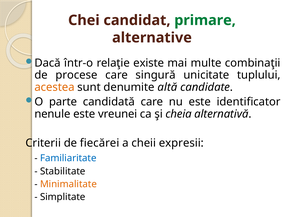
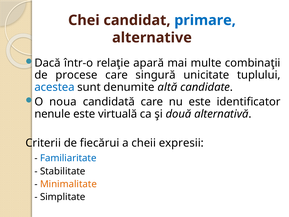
primare colour: green -> blue
existe: existe -> apară
acestea colour: orange -> blue
parte: parte -> noua
vreunei: vreunei -> virtuală
cheia: cheia -> două
fiecărei: fiecărei -> fiecărui
